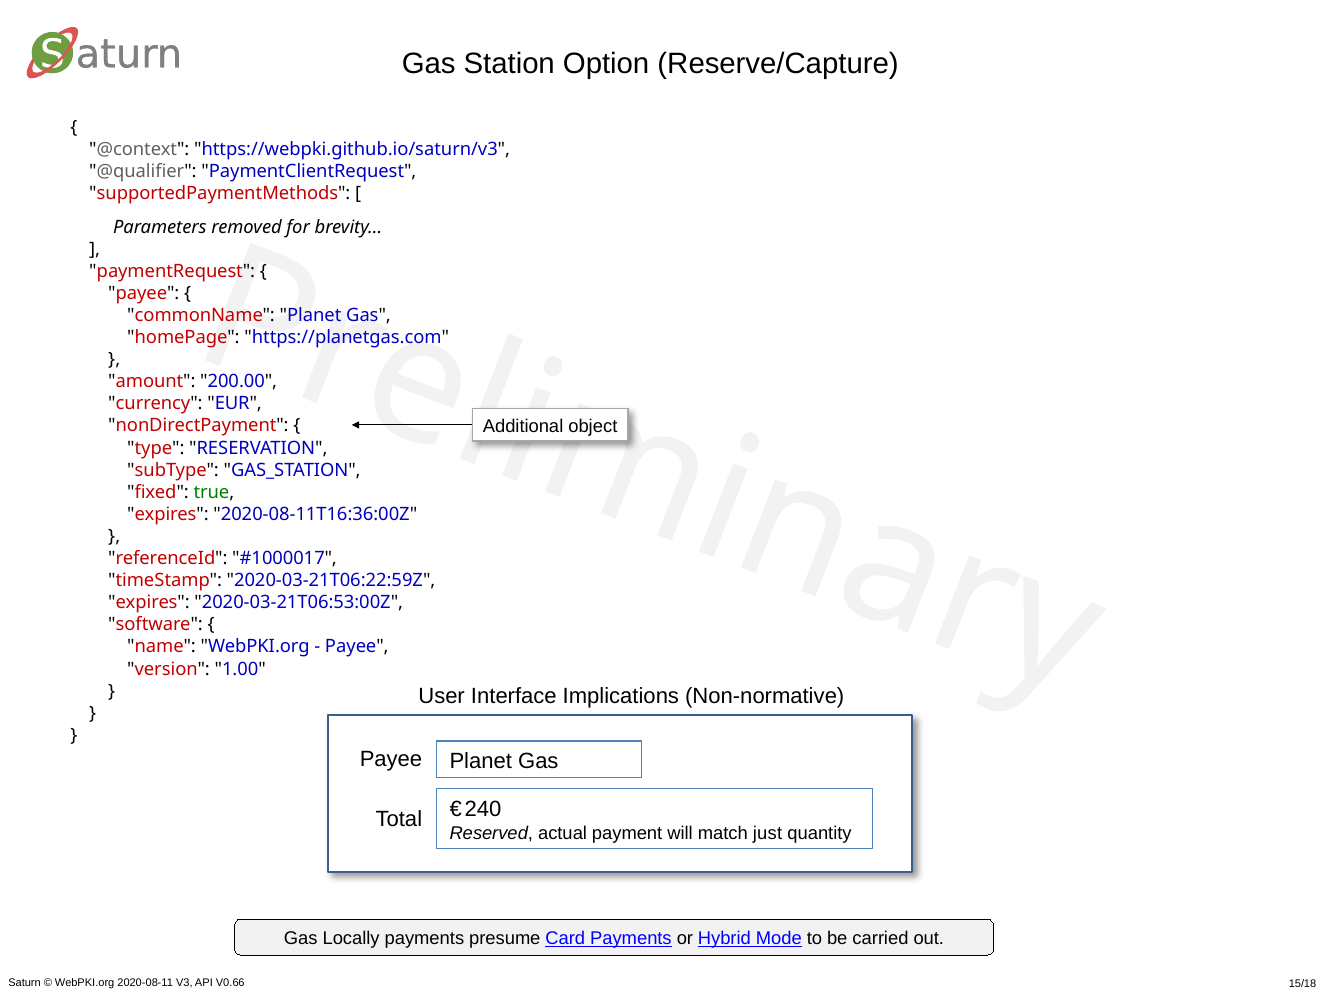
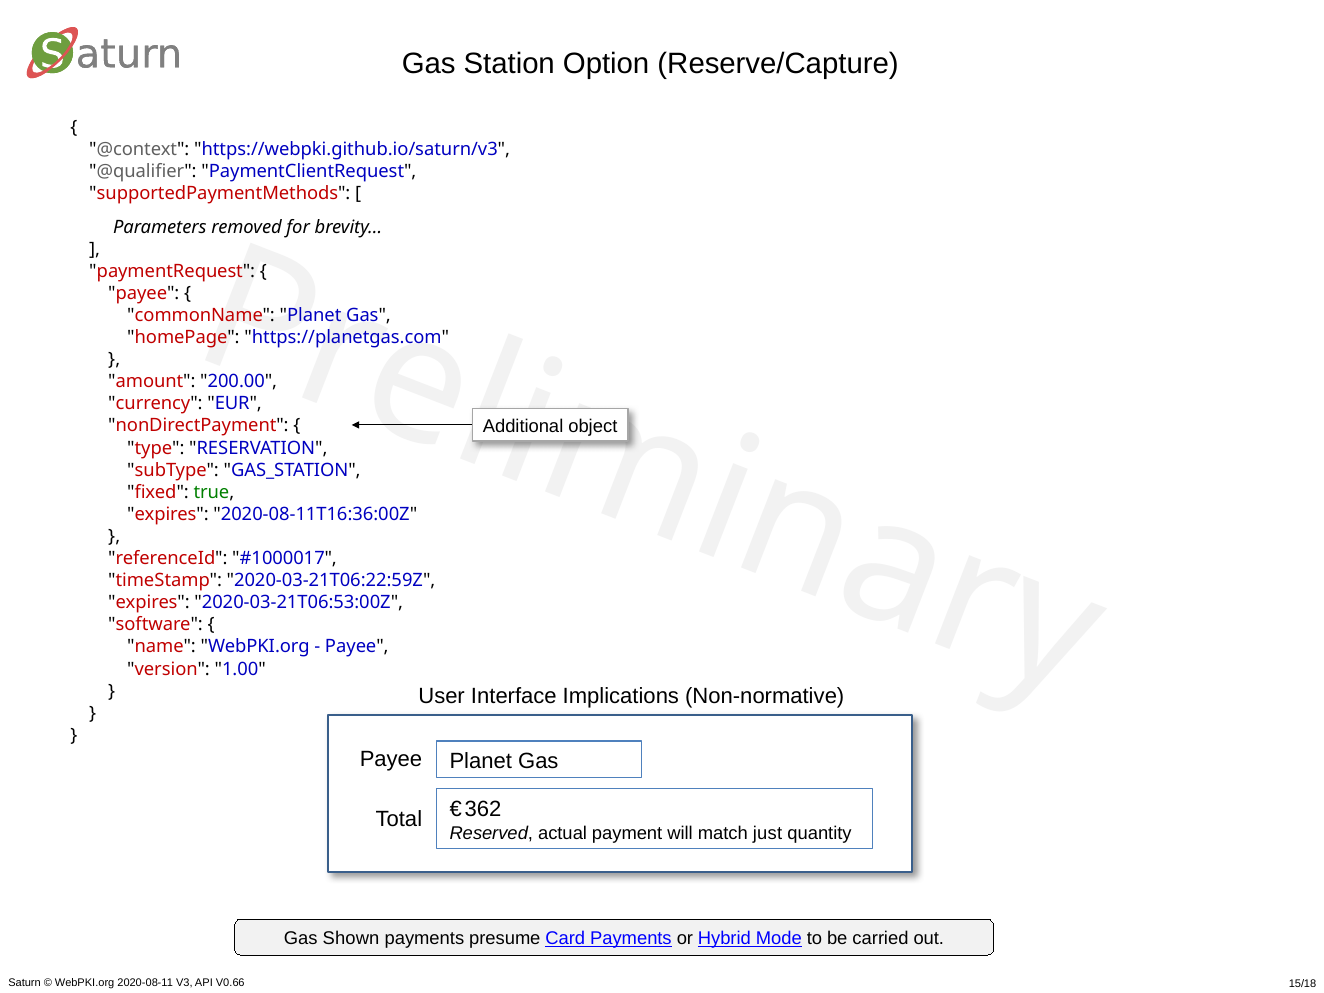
240: 240 -> 362
Locally: Locally -> Shown
